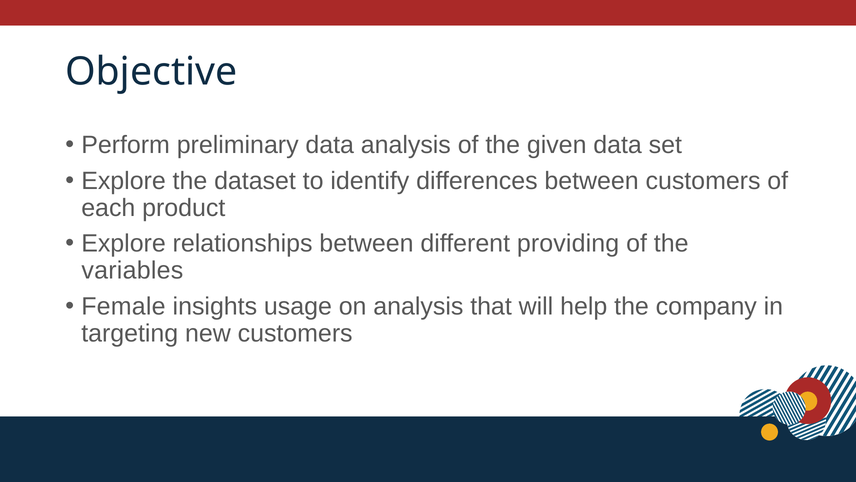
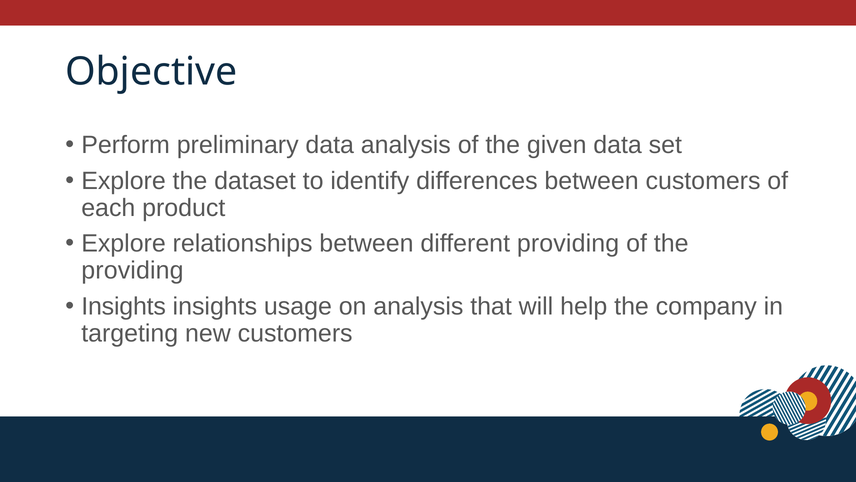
variables at (132, 270): variables -> providing
Female at (123, 306): Female -> Insights
